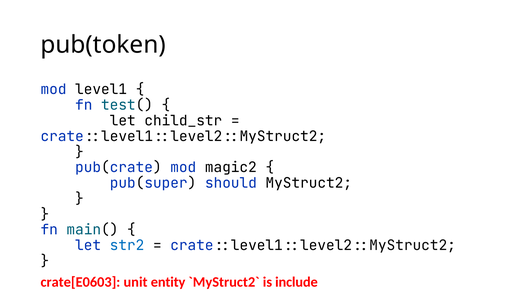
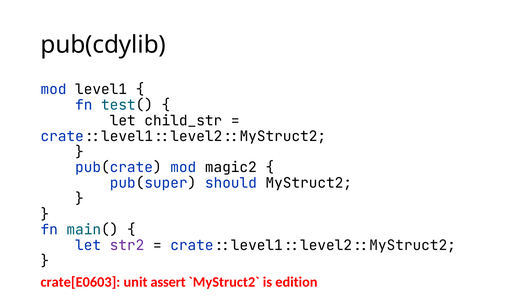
pub(token: pub(token -> pub(cdylib
str2 colour: blue -> purple
entity: entity -> assert
include: include -> edition
